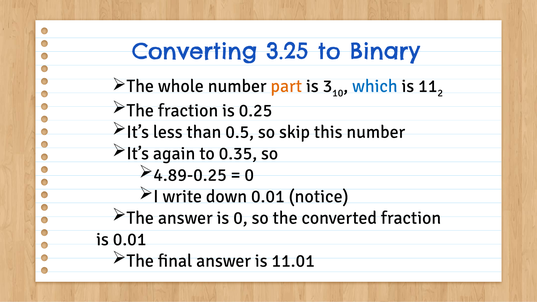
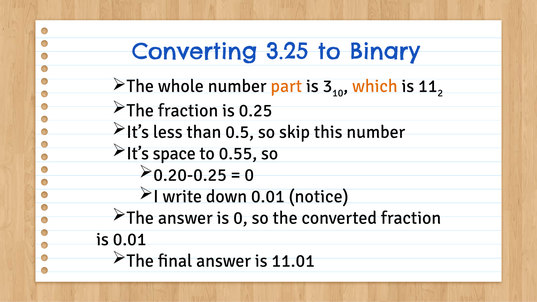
which colour: blue -> orange
again: again -> space
0.35: 0.35 -> 0.55
4.89-0.25: 4.89-0.25 -> 0.20-0.25
